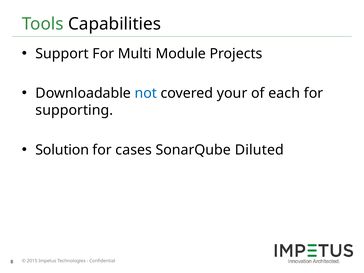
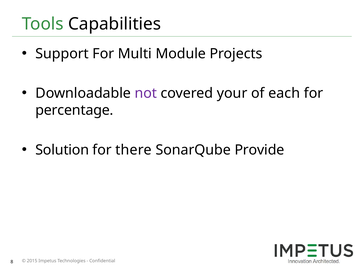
not colour: blue -> purple
supporting: supporting -> percentage
cases: cases -> there
Diluted: Diluted -> Provide
